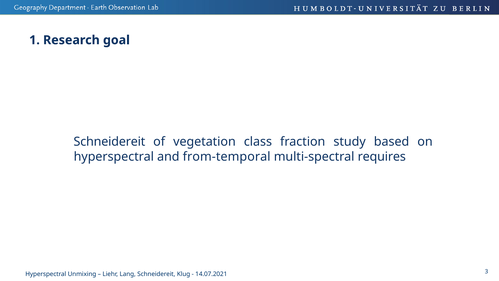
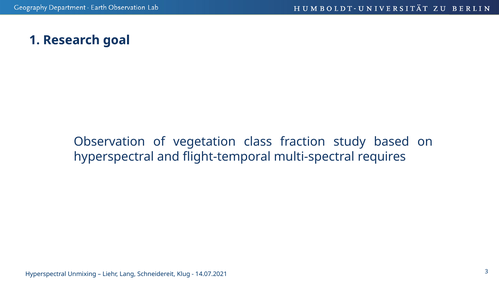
Schneidereit at (109, 142): Schneidereit -> Observation
from-temporal: from-temporal -> flight-temporal
